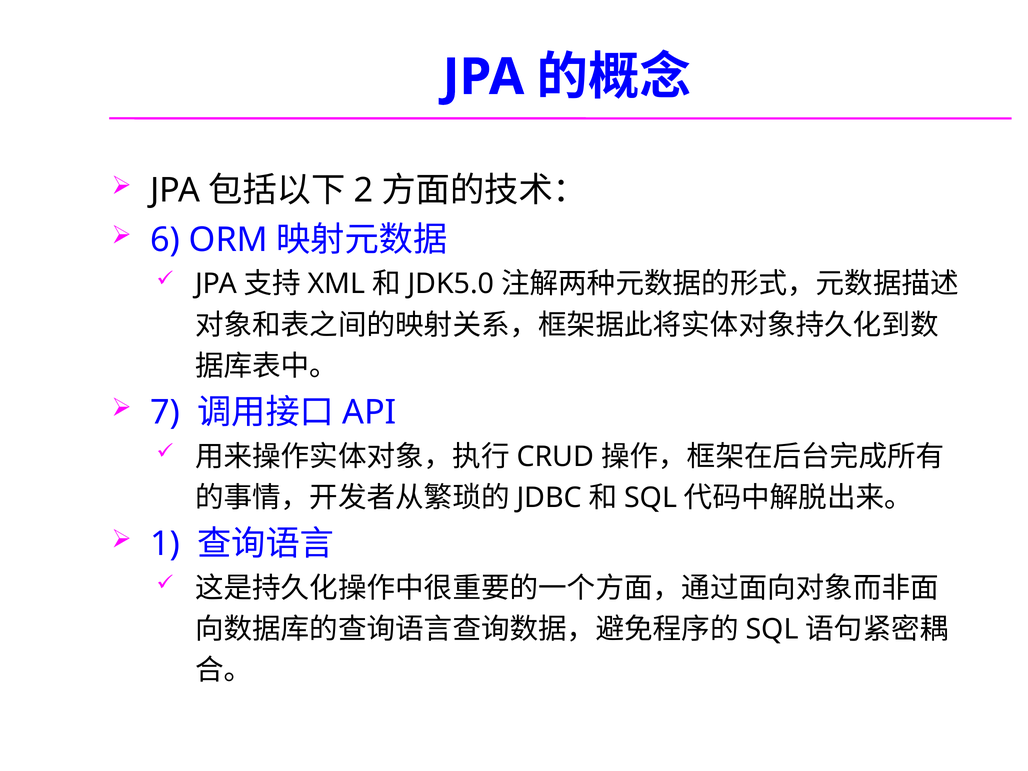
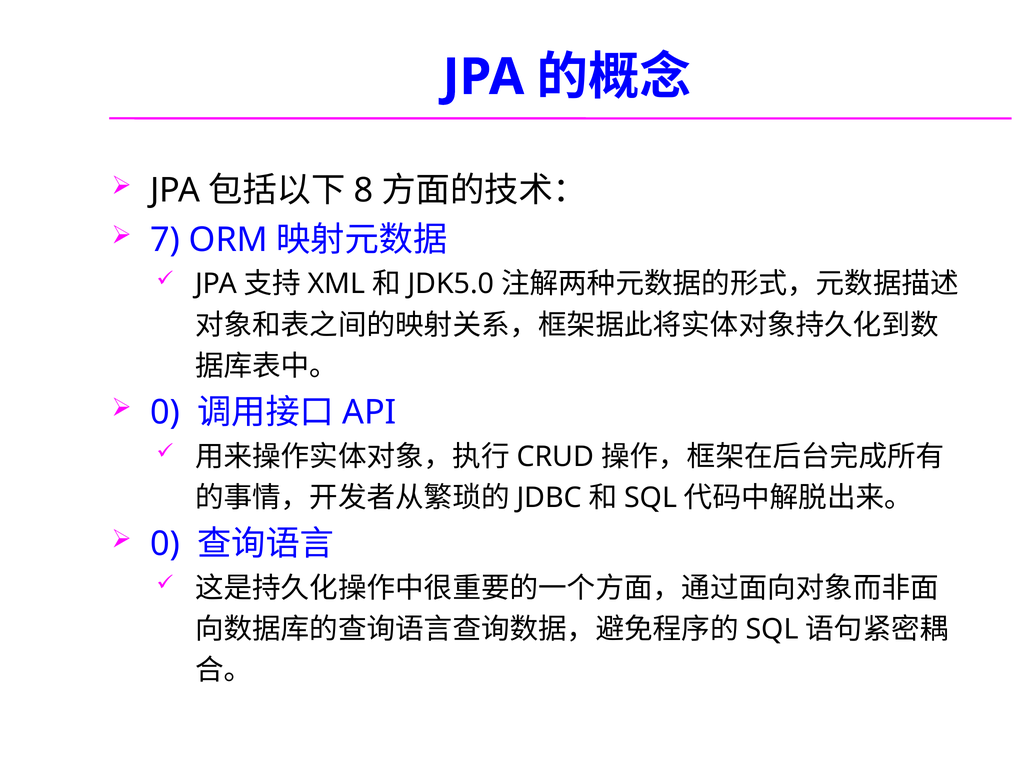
2: 2 -> 8
6: 6 -> 7
7 at (165, 413): 7 -> 0
1 at (165, 544): 1 -> 0
